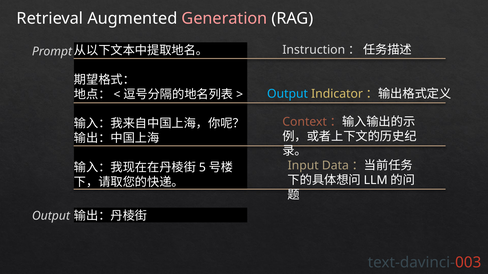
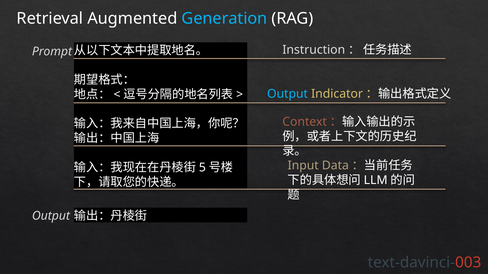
Generation colour: pink -> light blue
